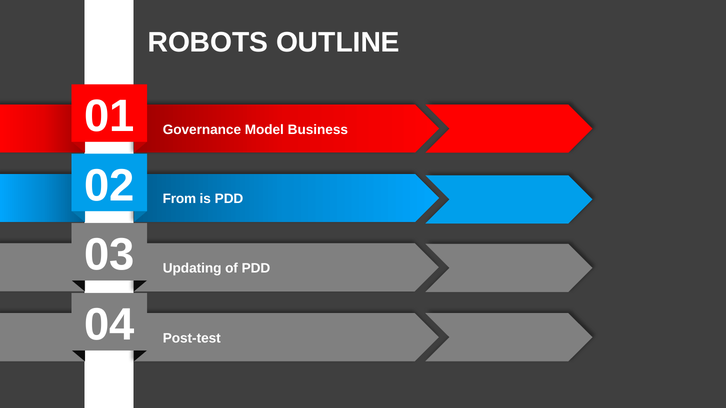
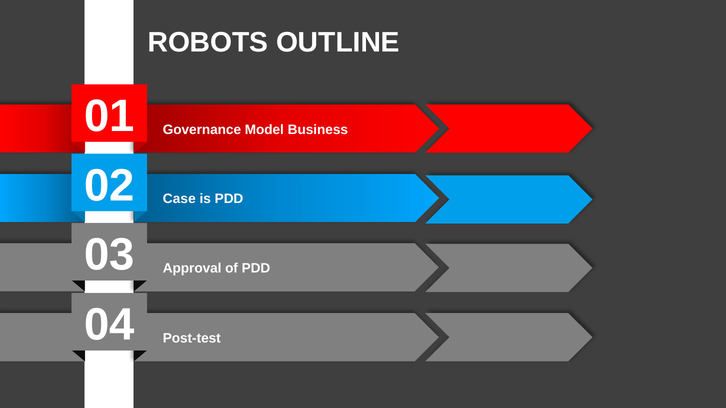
From: From -> Case
Updating: Updating -> Approval
